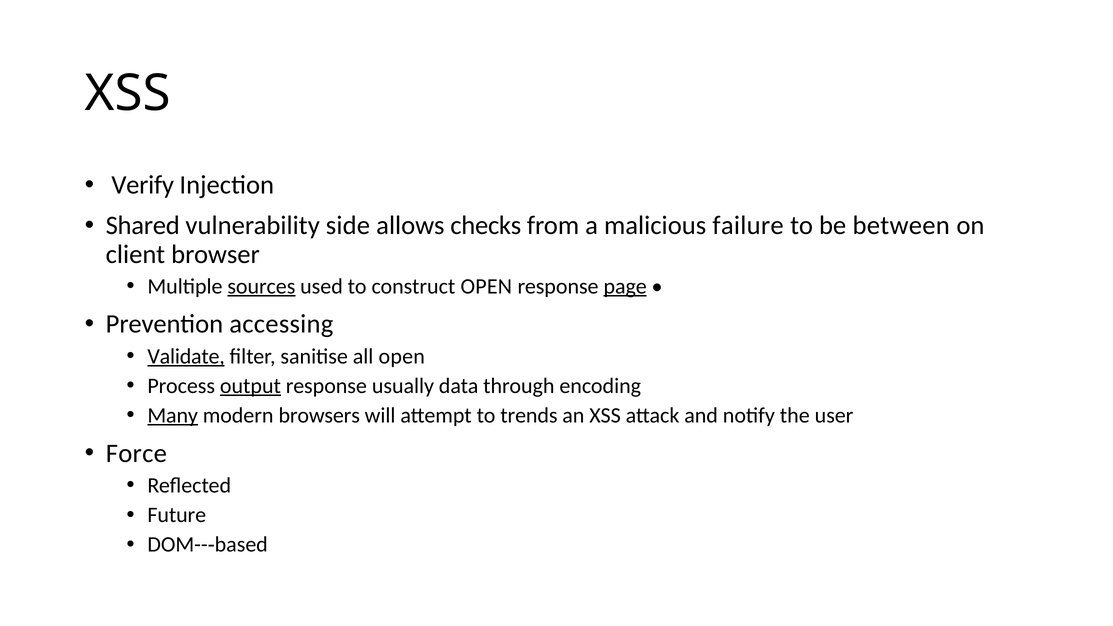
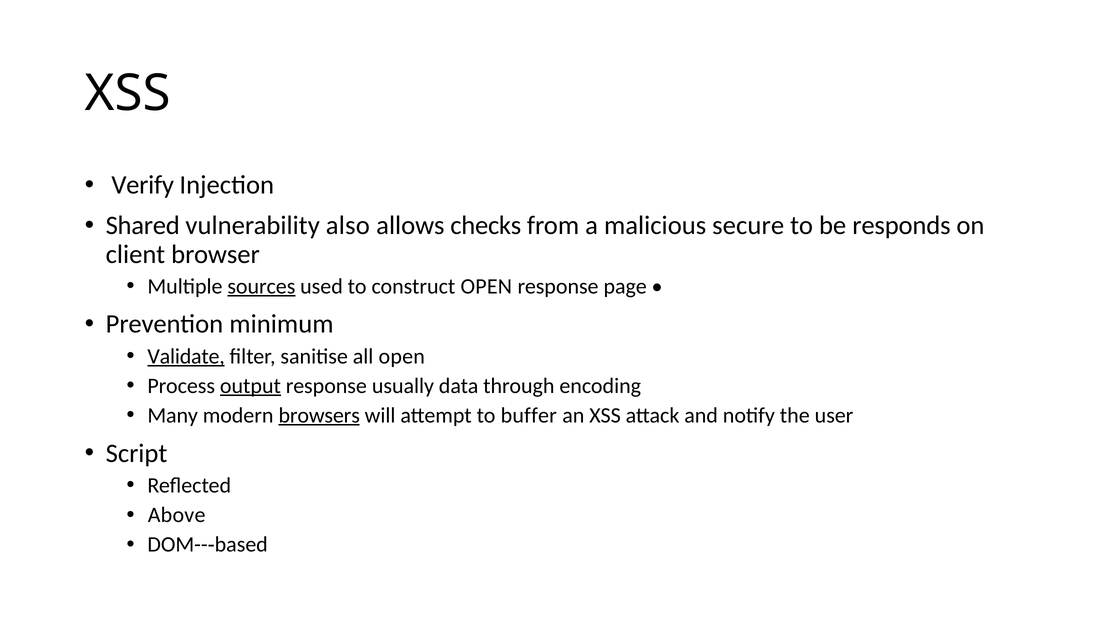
side: side -> also
failure: failure -> secure
between: between -> responds
page underline: present -> none
accessing: accessing -> minimum
Many underline: present -> none
browsers underline: none -> present
trends: trends -> buffer
Force: Force -> Script
Future: Future -> Above
